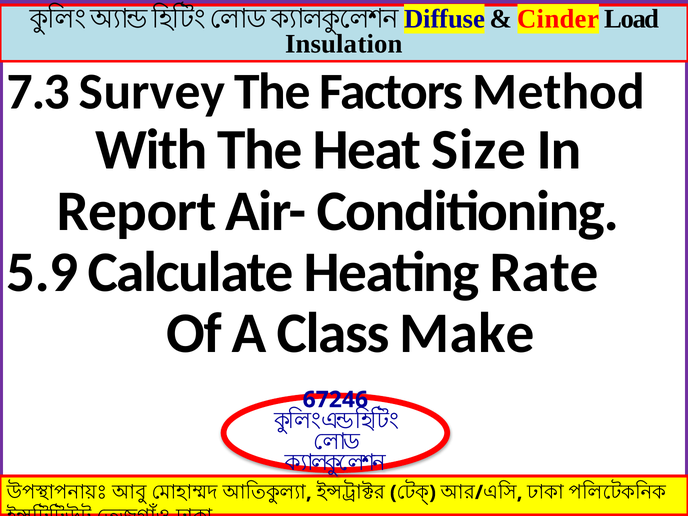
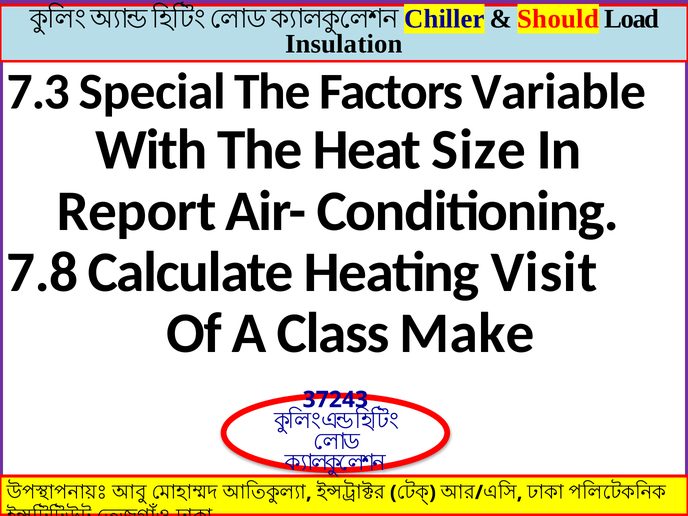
Diffuse: Diffuse -> Chiller
Cinder: Cinder -> Should
Survey: Survey -> Special
Method: Method -> Variable
5.9: 5.9 -> 7.8
Rate: Rate -> Visit
67246: 67246 -> 37243
